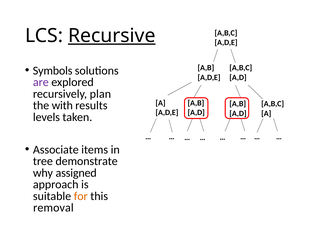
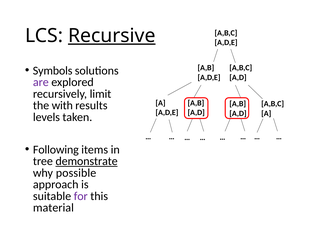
plan: plan -> limit
Associate: Associate -> Following
demonstrate underline: none -> present
assigned: assigned -> possible
for colour: orange -> purple
removal: removal -> material
